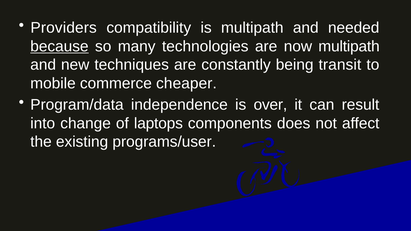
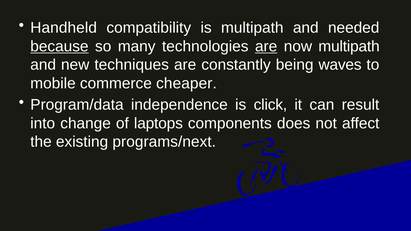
Providers: Providers -> Handheld
are at (266, 46) underline: none -> present
transit: transit -> waves
over: over -> click
programs/user: programs/user -> programs/next
